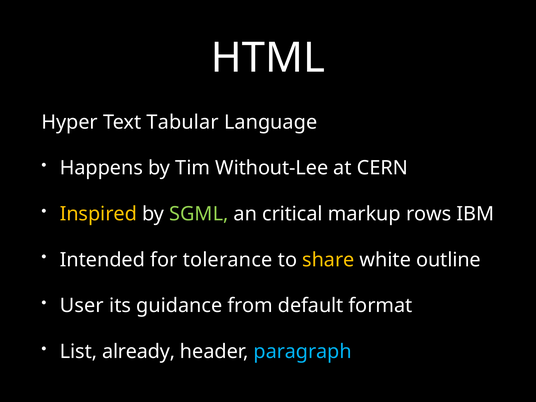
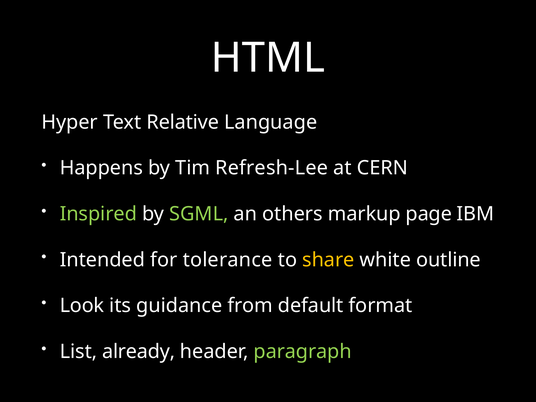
Tabular: Tabular -> Relative
Without-Lee: Without-Lee -> Refresh-Lee
Inspired colour: yellow -> light green
critical: critical -> others
rows: rows -> page
User: User -> Look
paragraph colour: light blue -> light green
